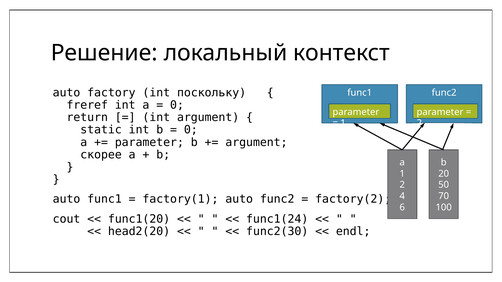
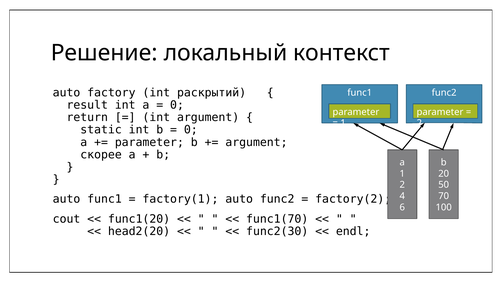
поскольку: поскольку -> раскрытий
freref: freref -> result
func1(24: func1(24 -> func1(70
